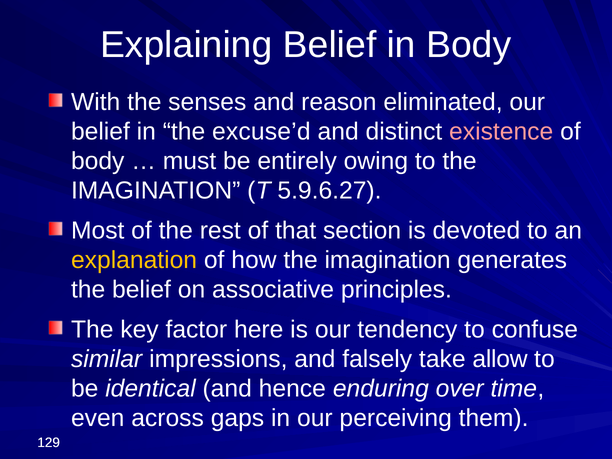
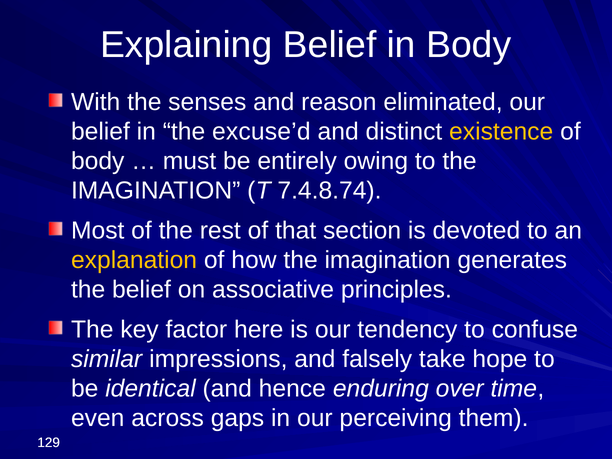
existence colour: pink -> yellow
5.9.6.27: 5.9.6.27 -> 7.4.8.74
allow: allow -> hope
